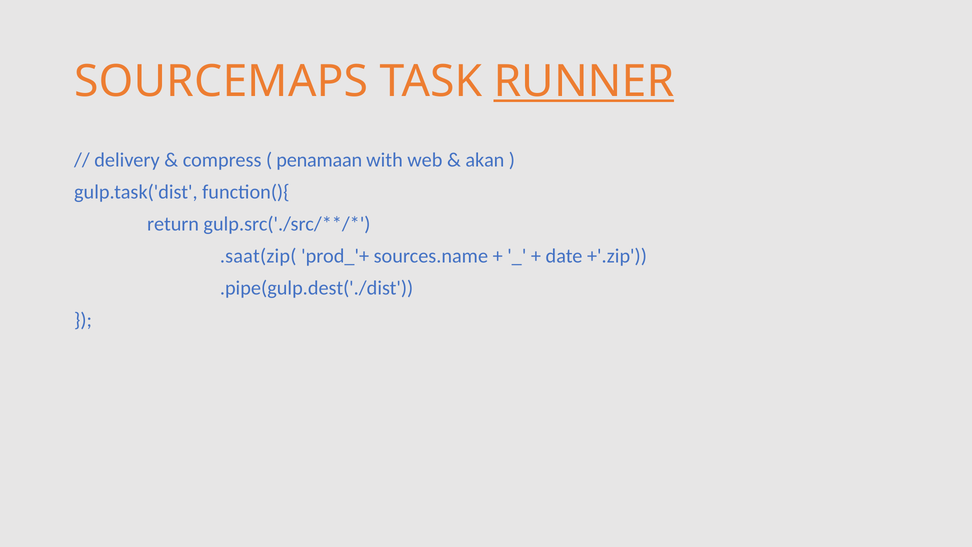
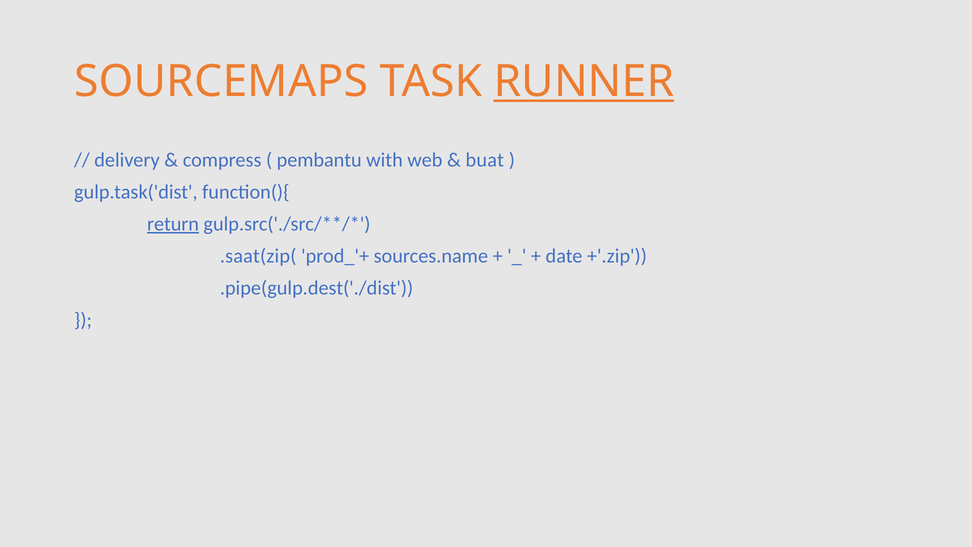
penamaan: penamaan -> pembantu
akan: akan -> buat
return underline: none -> present
